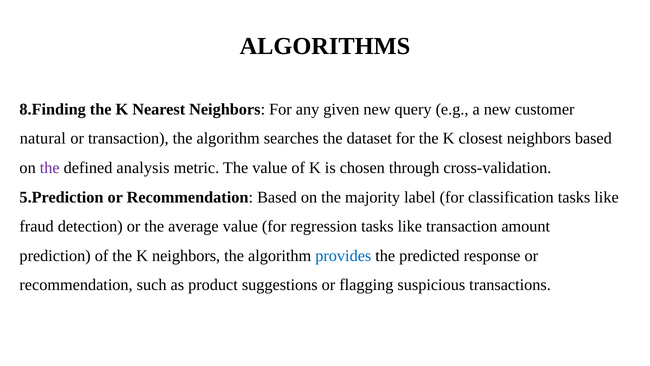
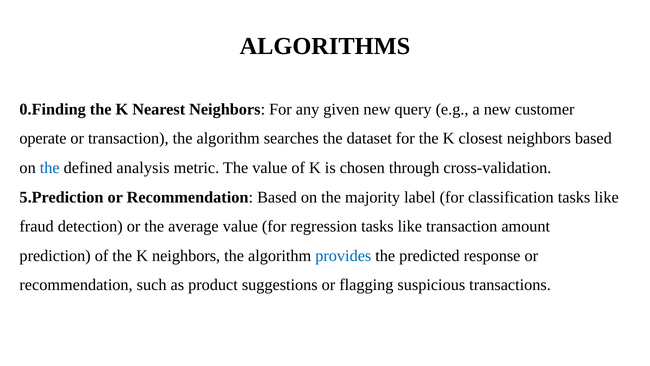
8.Finding: 8.Finding -> 0.Finding
natural: natural -> operate
the at (50, 168) colour: purple -> blue
